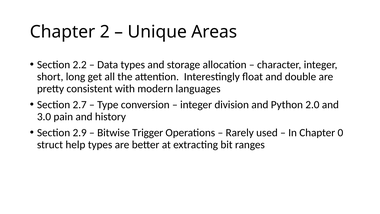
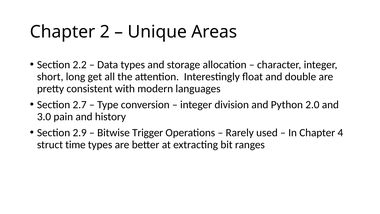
0: 0 -> 4
help: help -> time
